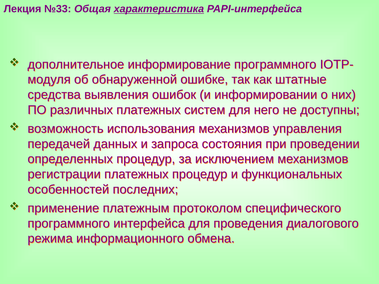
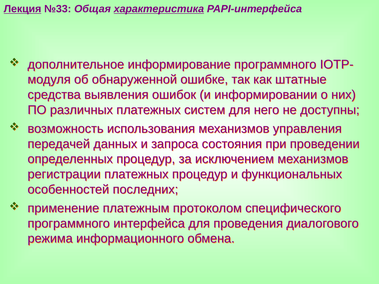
Лекция underline: none -> present
